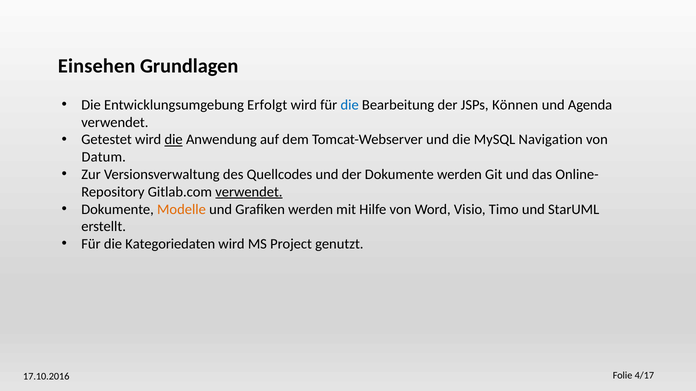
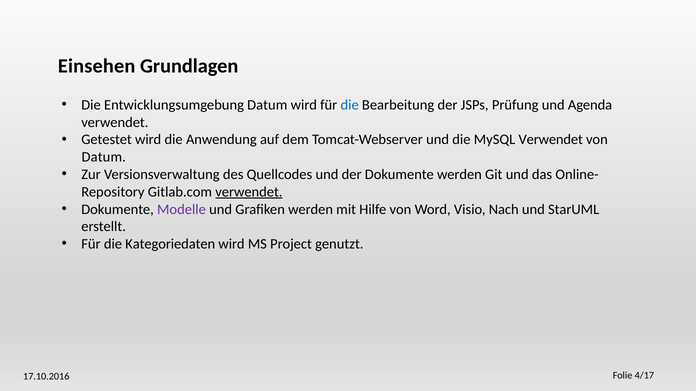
Entwicklungsumgebung Erfolgt: Erfolgt -> Datum
Können: Können -> Prüfung
die at (174, 140) underline: present -> none
MySQL Navigation: Navigation -> Verwendet
Modelle colour: orange -> purple
Timo: Timo -> Nach
